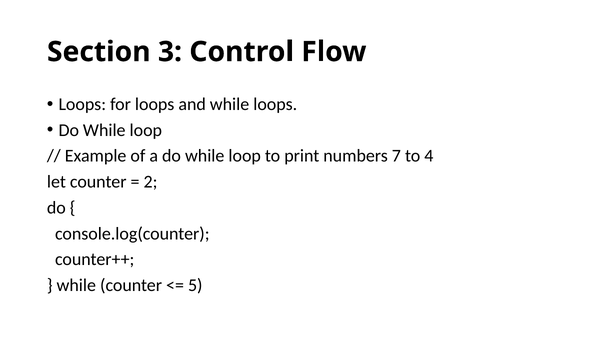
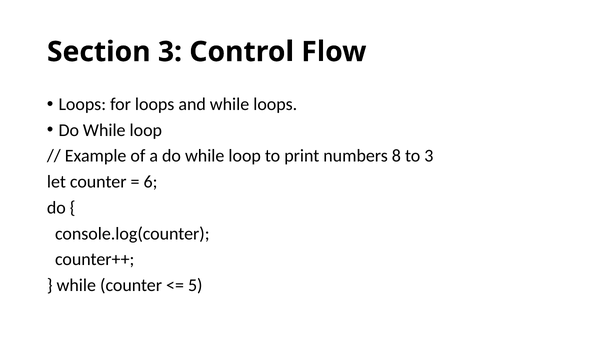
7: 7 -> 8
to 4: 4 -> 3
2: 2 -> 6
